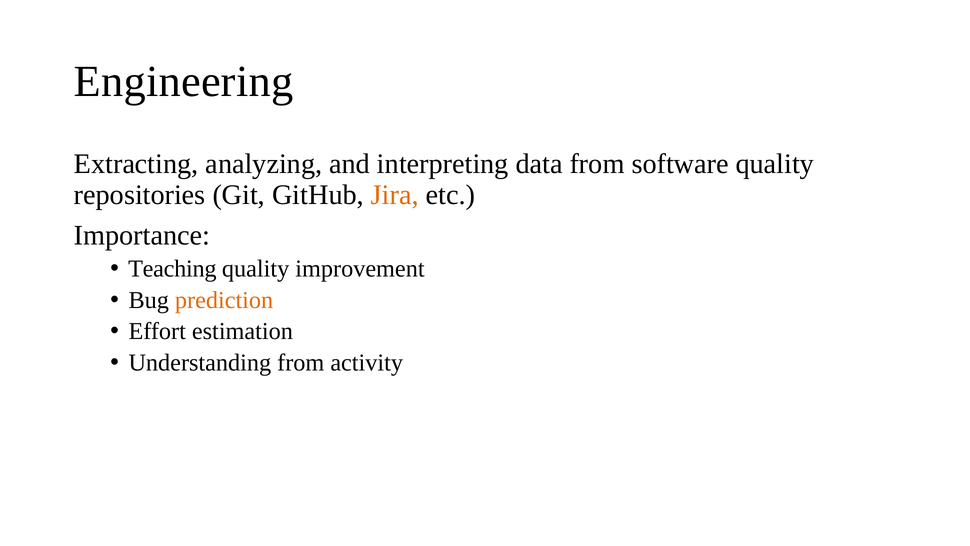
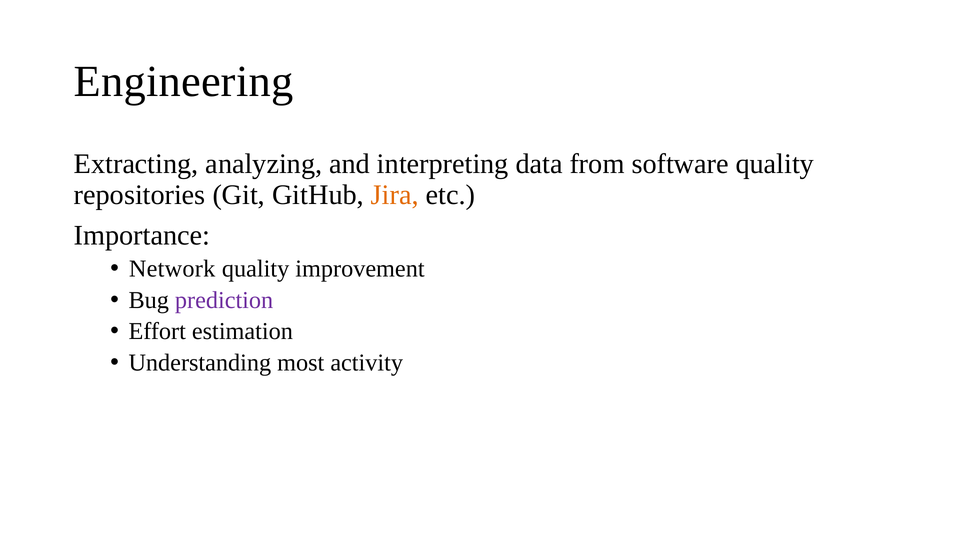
Teaching: Teaching -> Network
prediction colour: orange -> purple
Understanding from: from -> most
